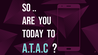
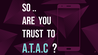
Today: Today -> Trust
